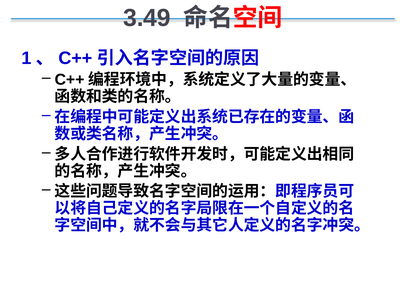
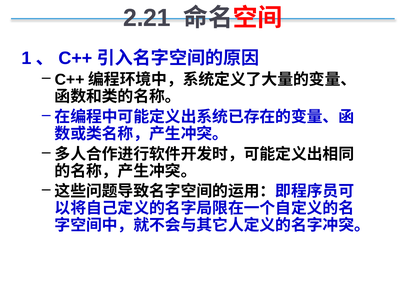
3.49: 3.49 -> 2.21
